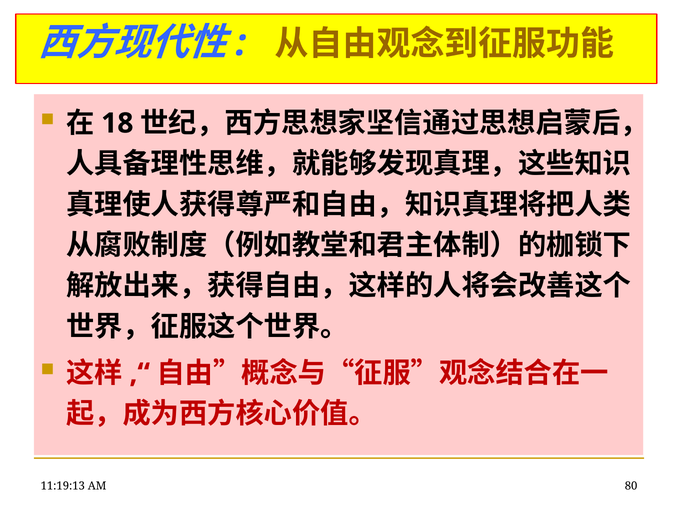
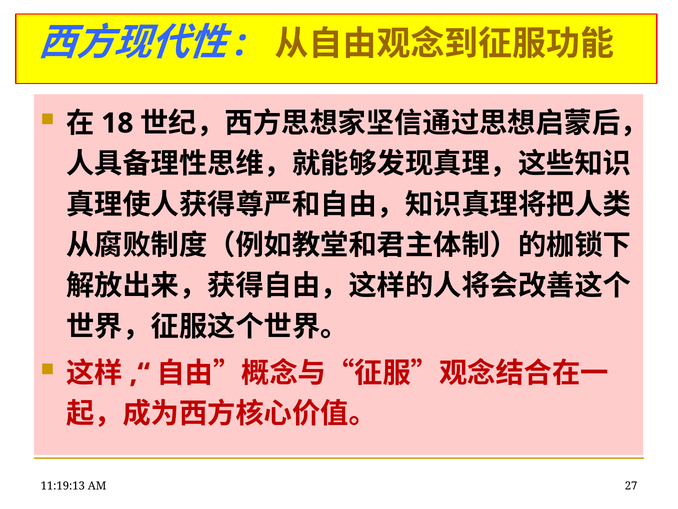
80: 80 -> 27
